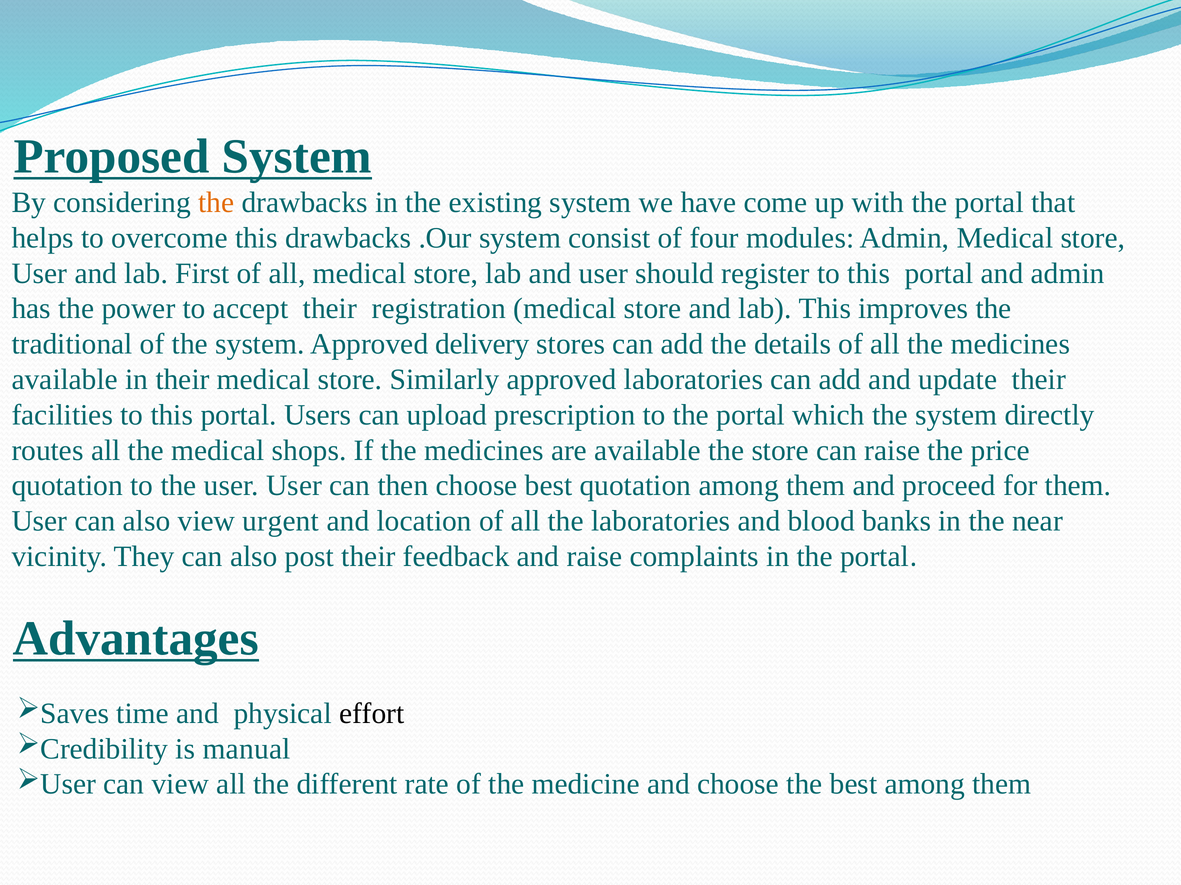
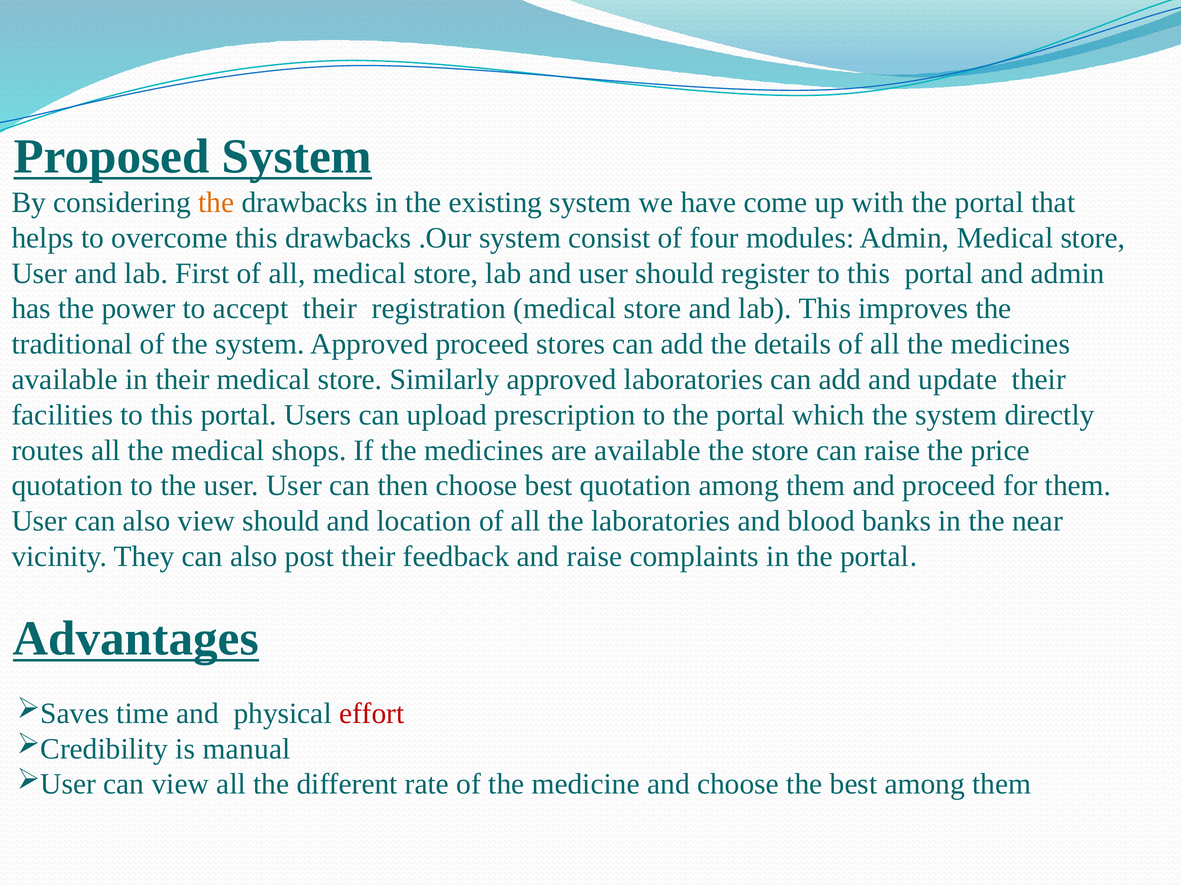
Approved delivery: delivery -> proceed
view urgent: urgent -> should
effort colour: black -> red
